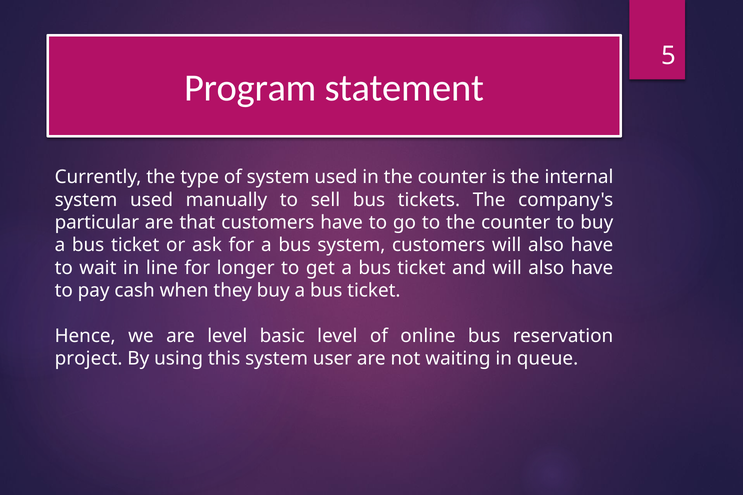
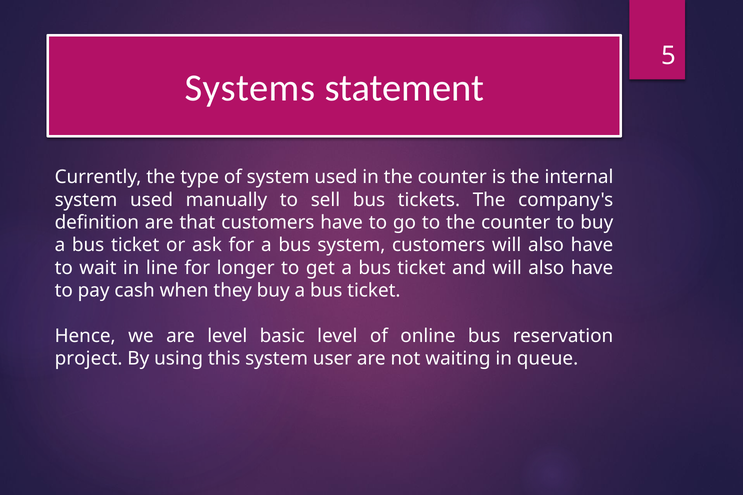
Program: Program -> Systems
particular: particular -> definition
